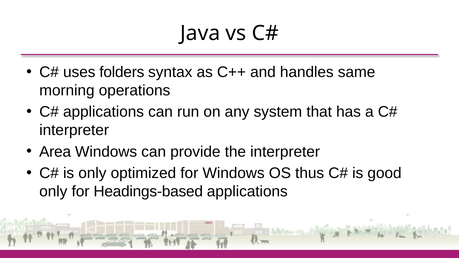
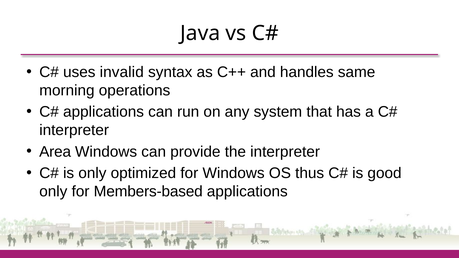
folders: folders -> invalid
Headings-based: Headings-based -> Members-based
